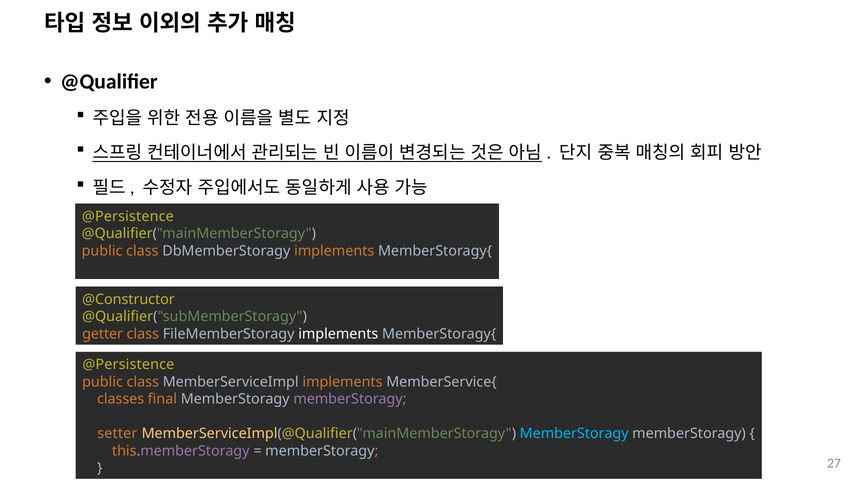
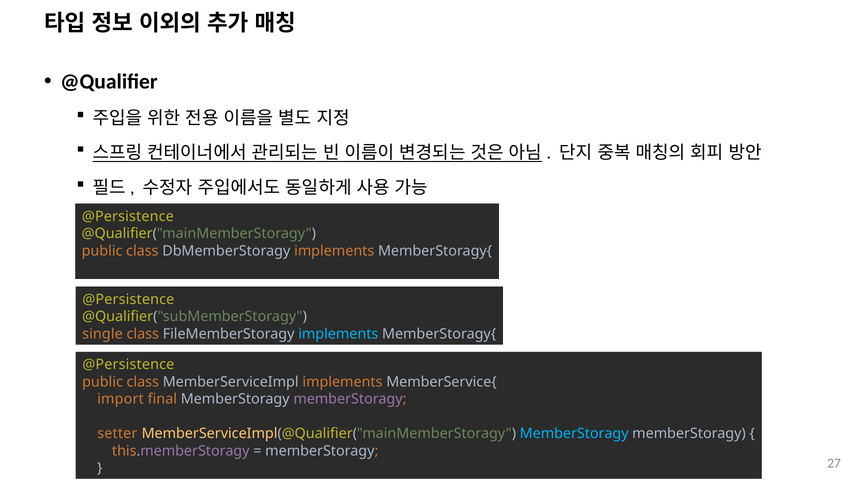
@Constructor at (128, 300): @Constructor -> @Persistence
getter: getter -> single
implements at (338, 334) colour: white -> light blue
classes: classes -> import
